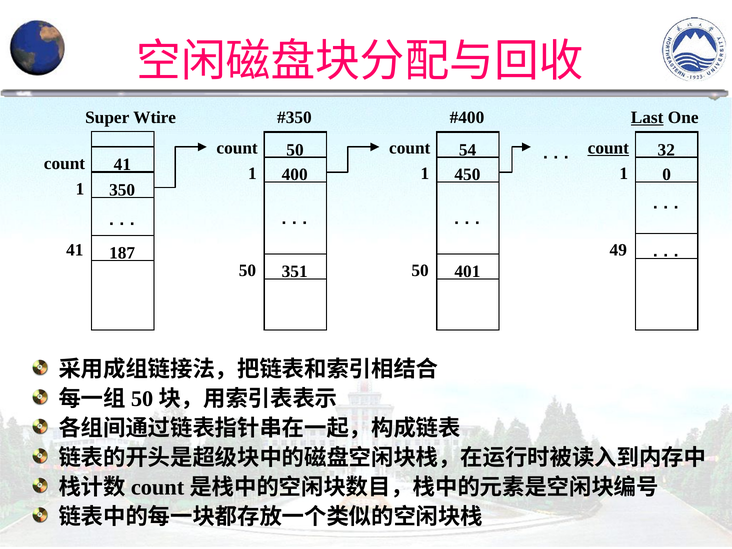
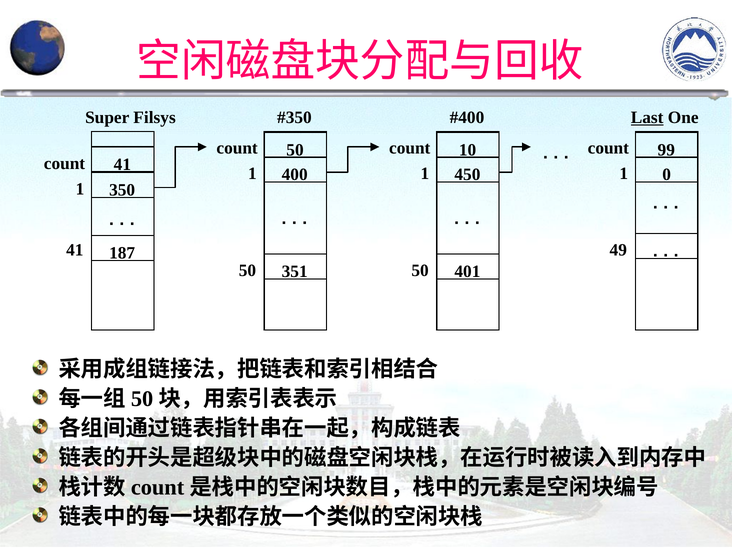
Wtire: Wtire -> Filsys
54: 54 -> 10
count at (608, 148) underline: present -> none
32: 32 -> 99
